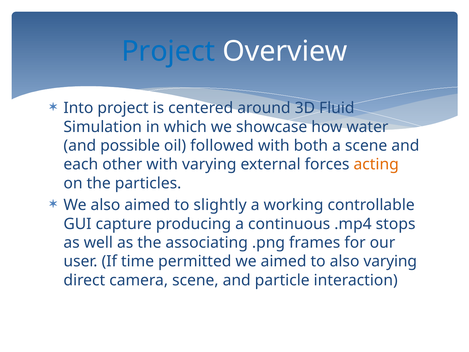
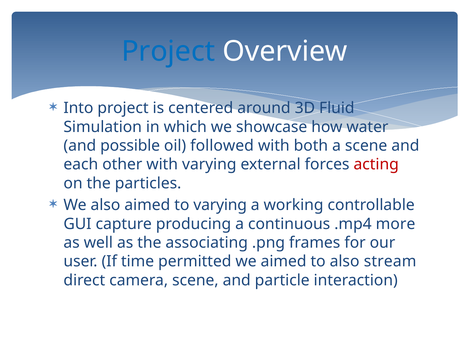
acting colour: orange -> red
to slightly: slightly -> varying
stops: stops -> more
also varying: varying -> stream
